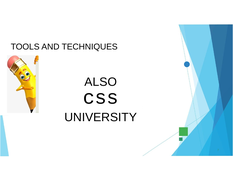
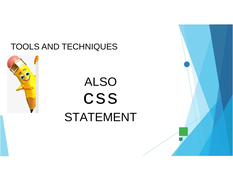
UNIVERSITY: UNIVERSITY -> STATEMENT
